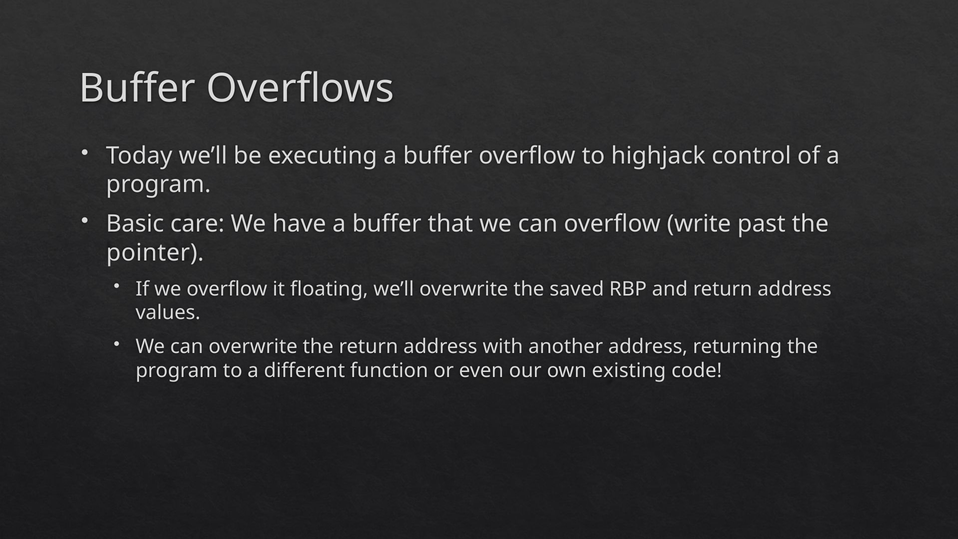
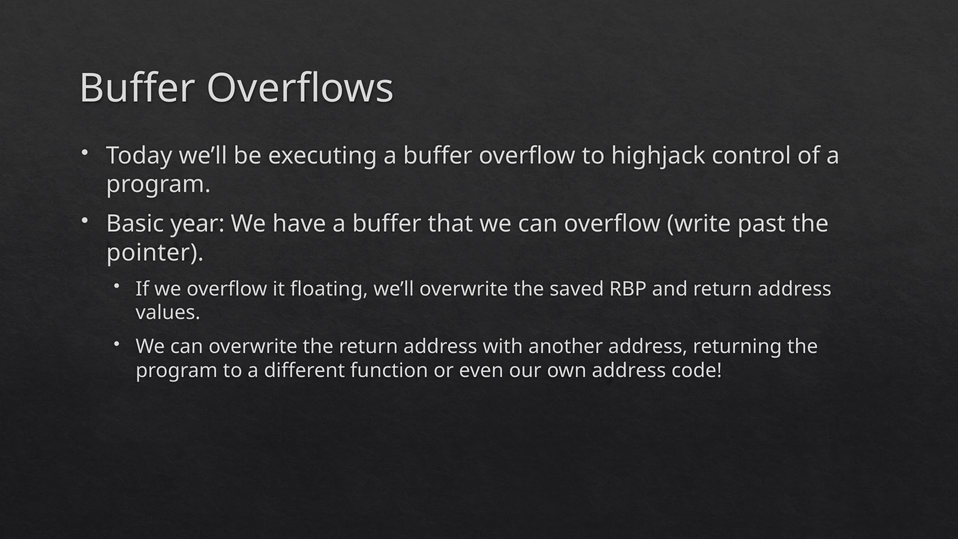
care: care -> year
own existing: existing -> address
